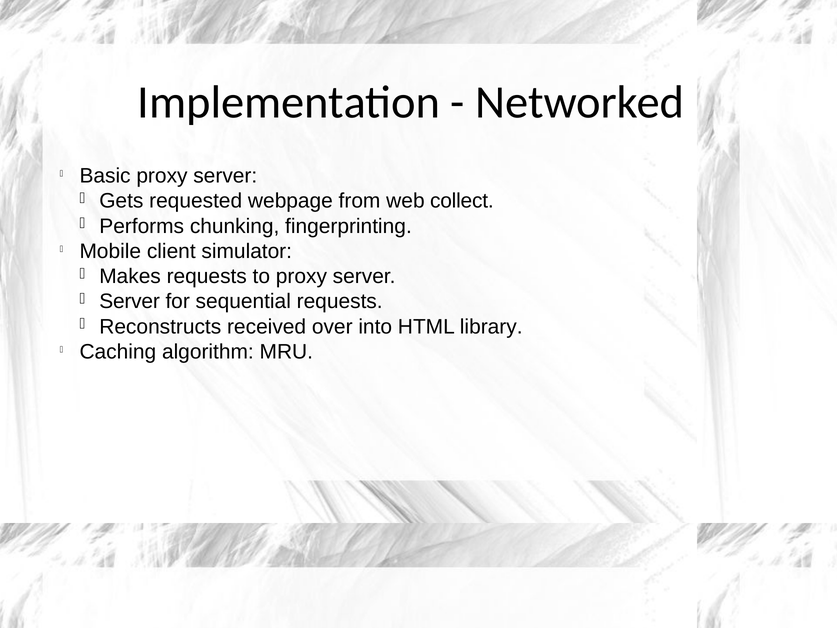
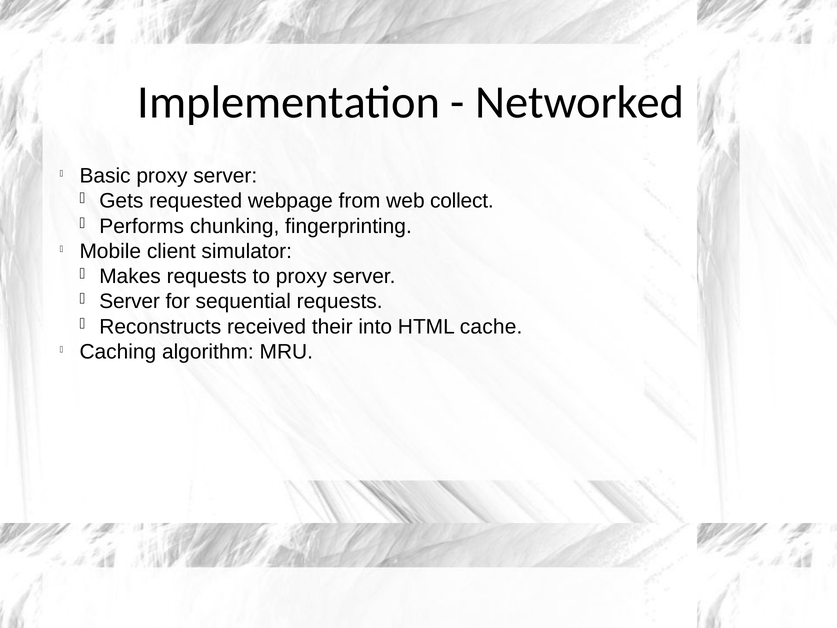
over: over -> their
library: library -> cache
